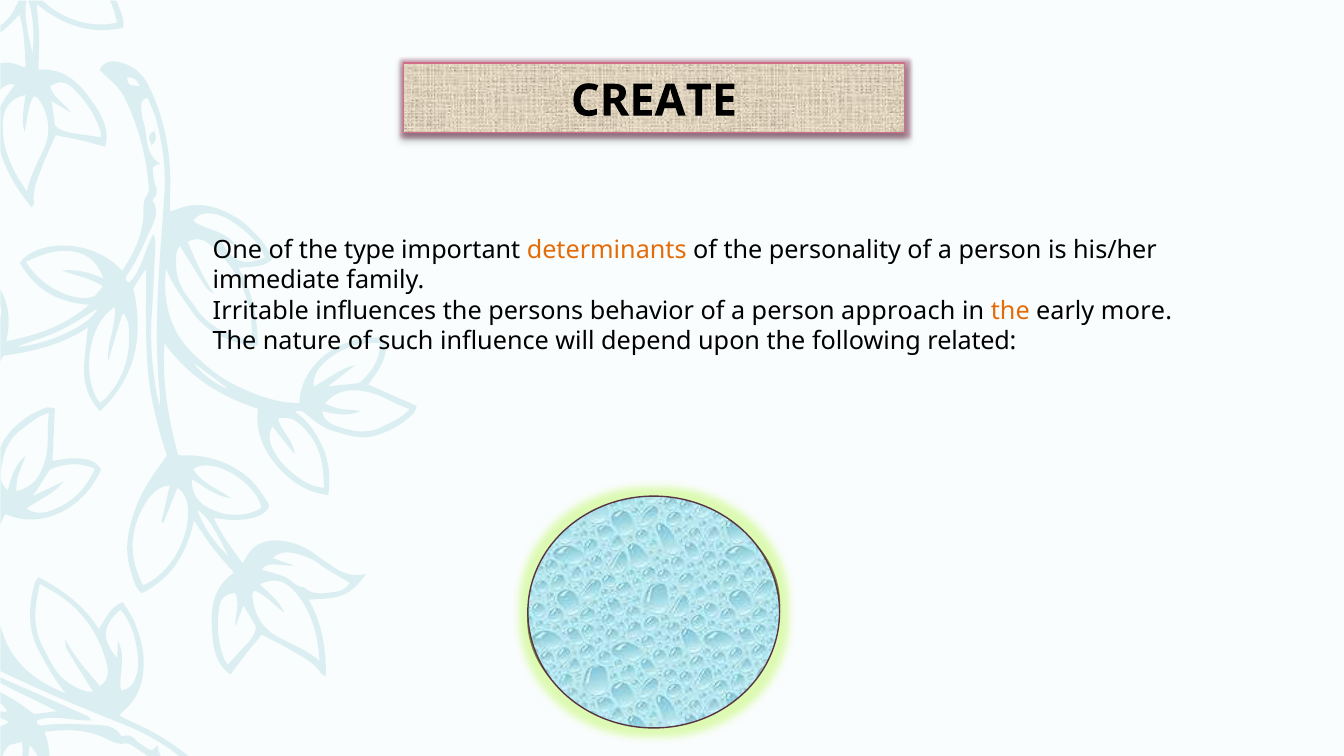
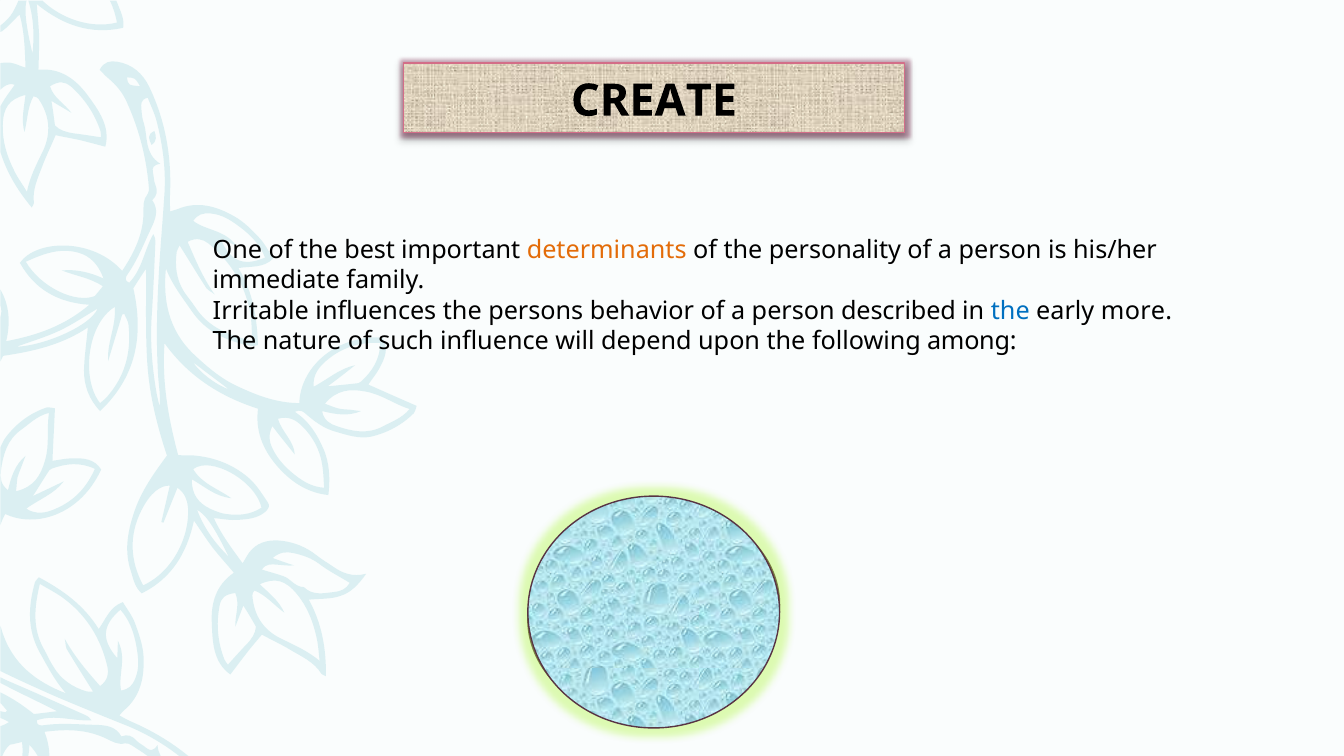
type: type -> best
approach: approach -> described
the at (1010, 311) colour: orange -> blue
related: related -> among
